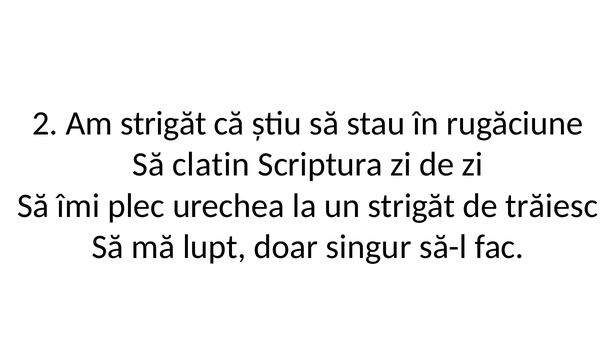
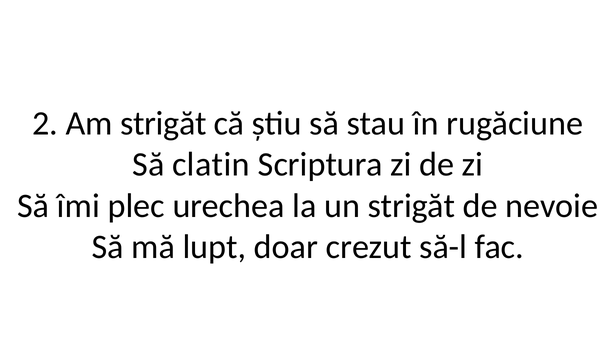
trăiesc: trăiesc -> nevoie
singur: singur -> crezut
